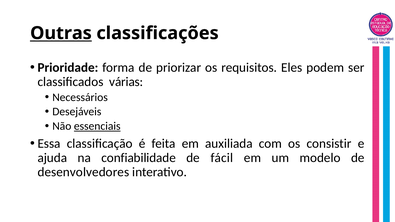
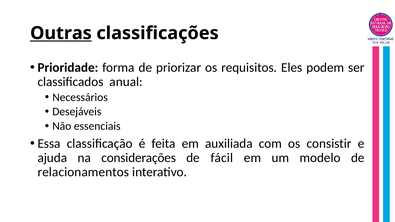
várias: várias -> anual
essenciais underline: present -> none
confiabilidade: confiabilidade -> considerações
desenvolvedores: desenvolvedores -> relacionamentos
